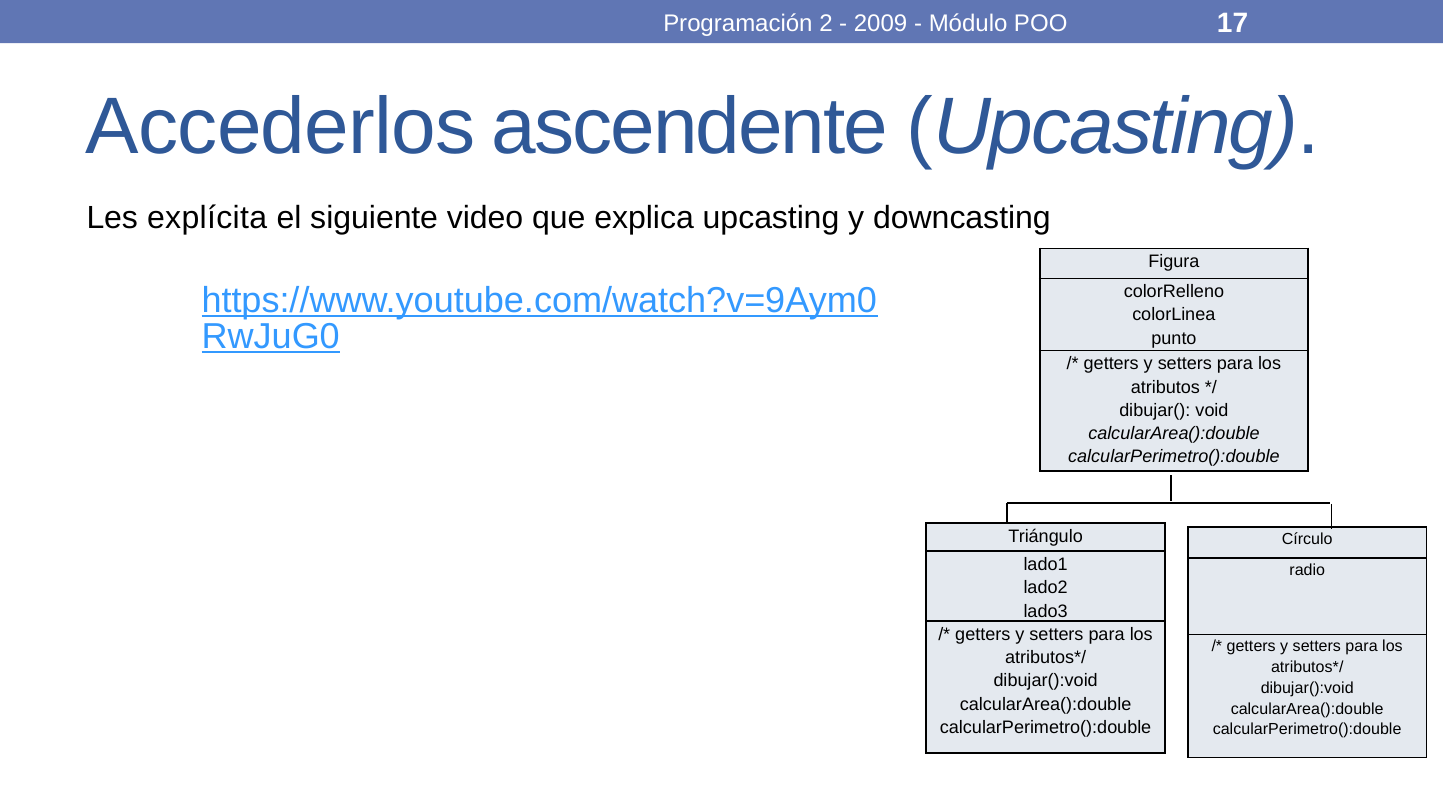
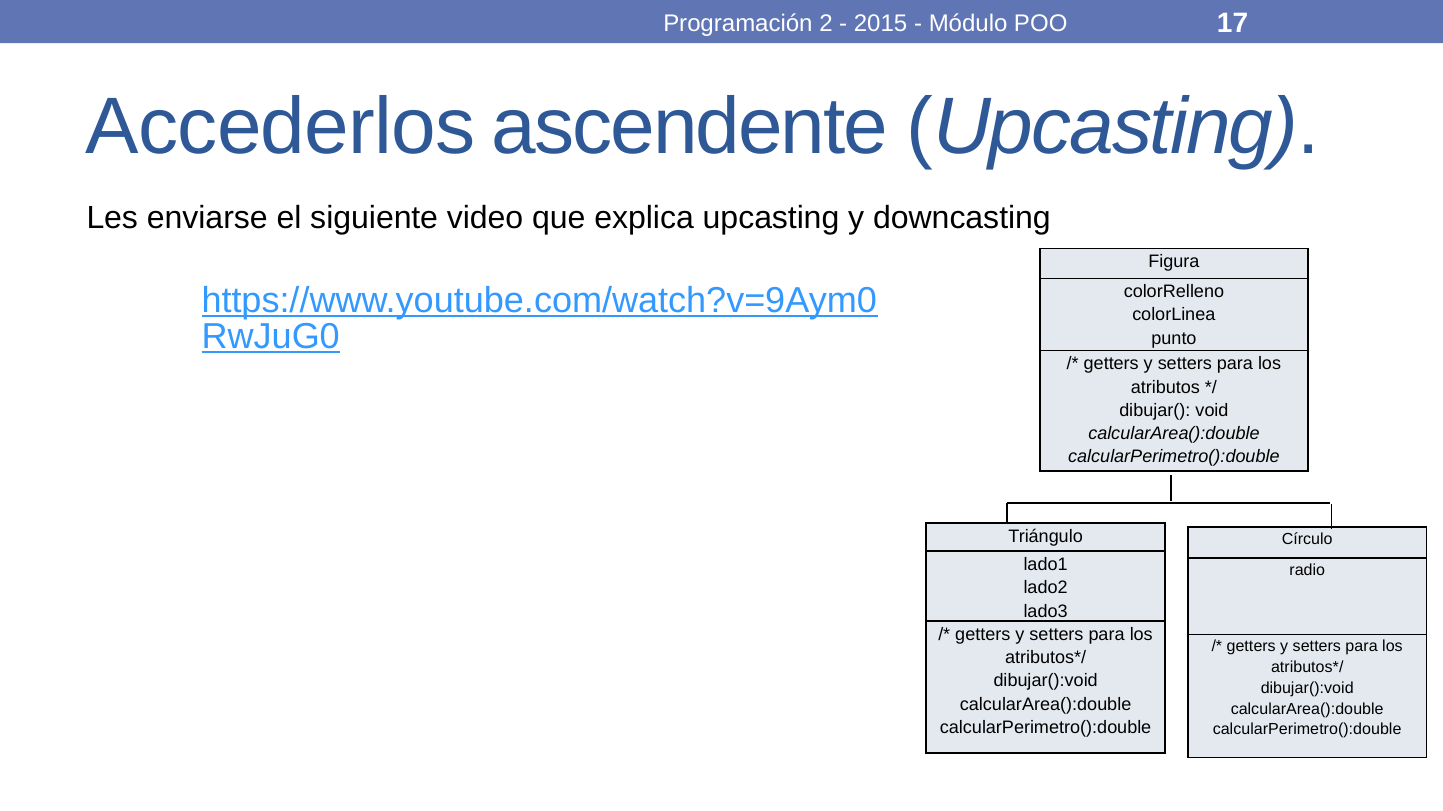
2009: 2009 -> 2015
explícita: explícita -> enviarse
